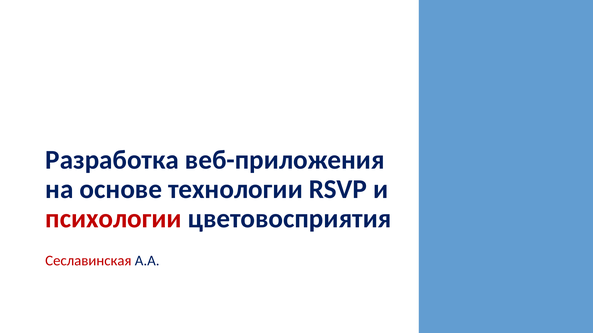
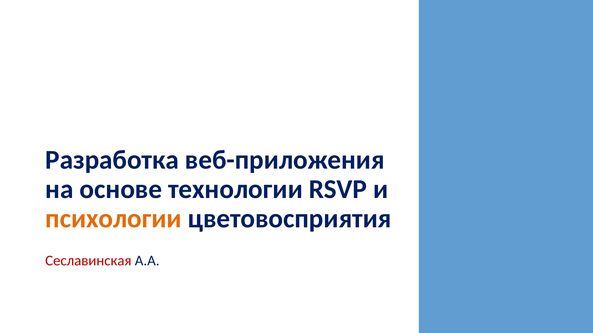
психологии colour: red -> orange
